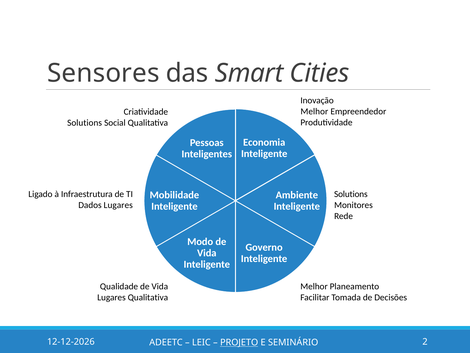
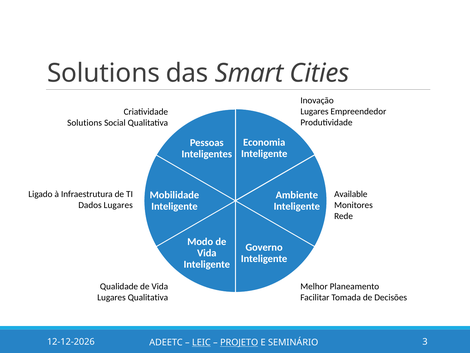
Sensores at (103, 73): Sensores -> Solutions
Melhor at (314, 111): Melhor -> Lugares
Solutions at (351, 194): Solutions -> Available
LEIC underline: none -> present
2: 2 -> 3
